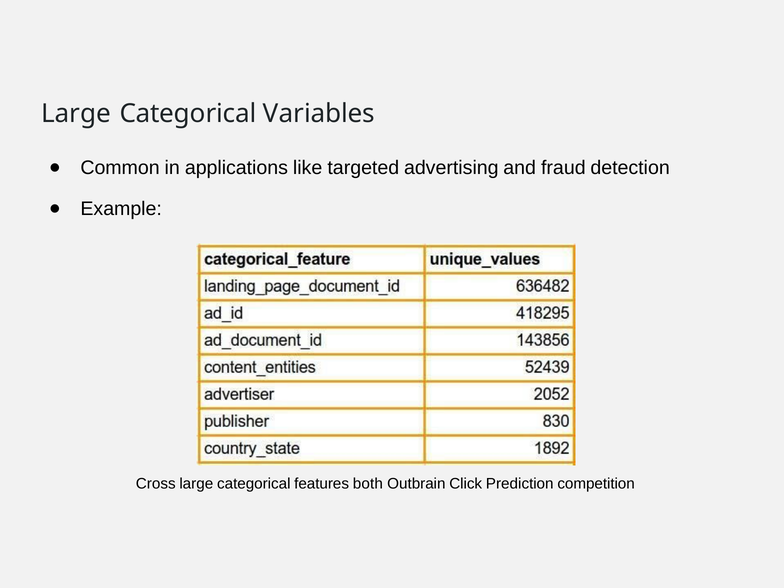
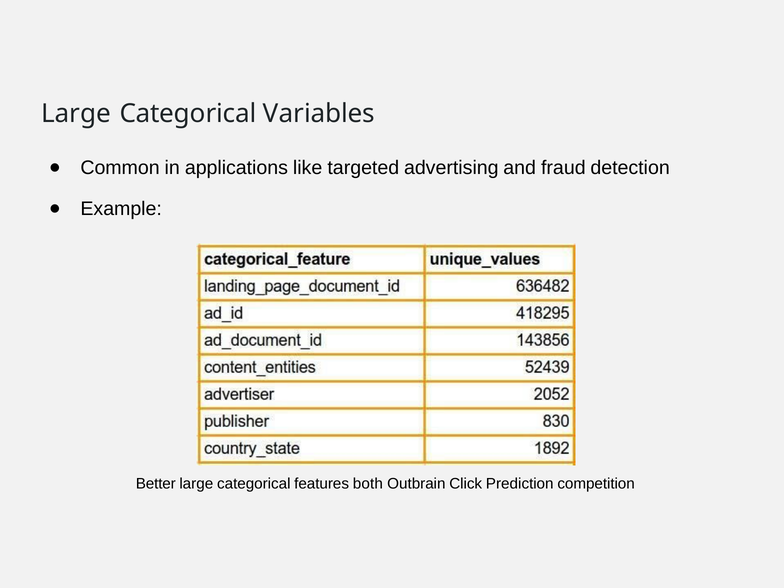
Cross: Cross -> Better
